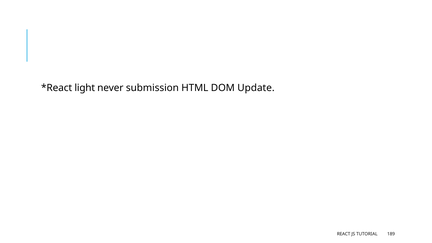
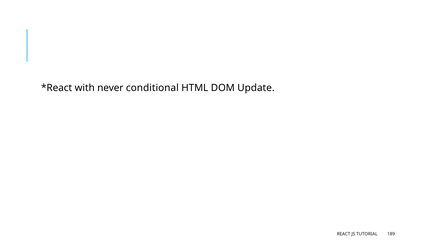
light: light -> with
submission: submission -> conditional
